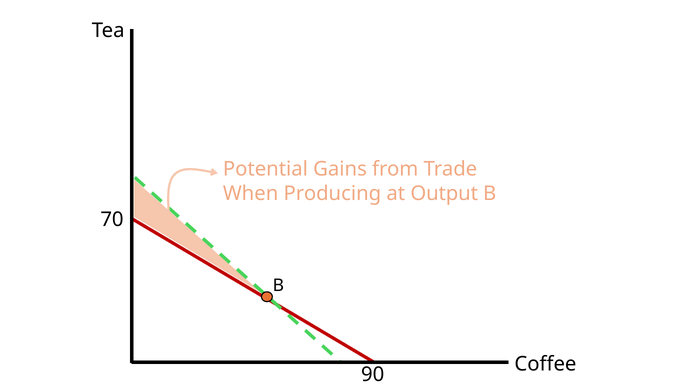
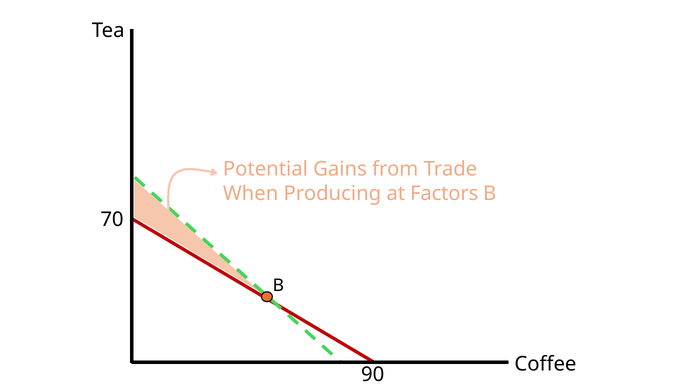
Output: Output -> Factors
